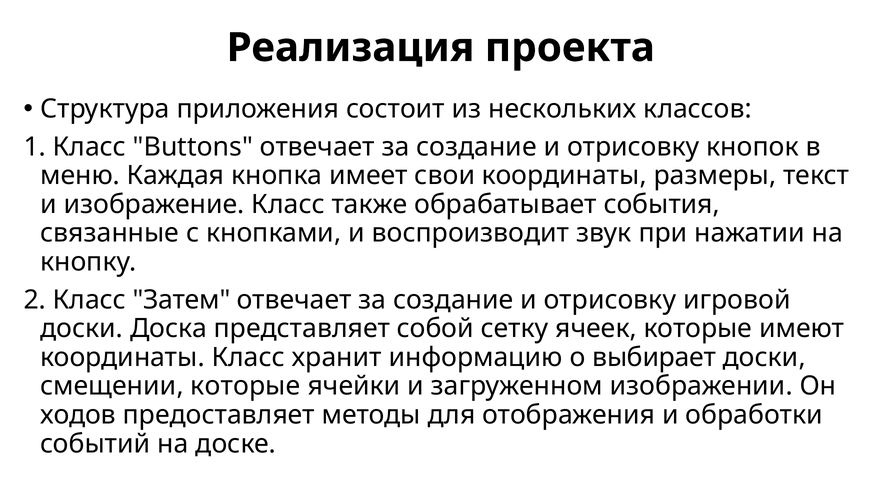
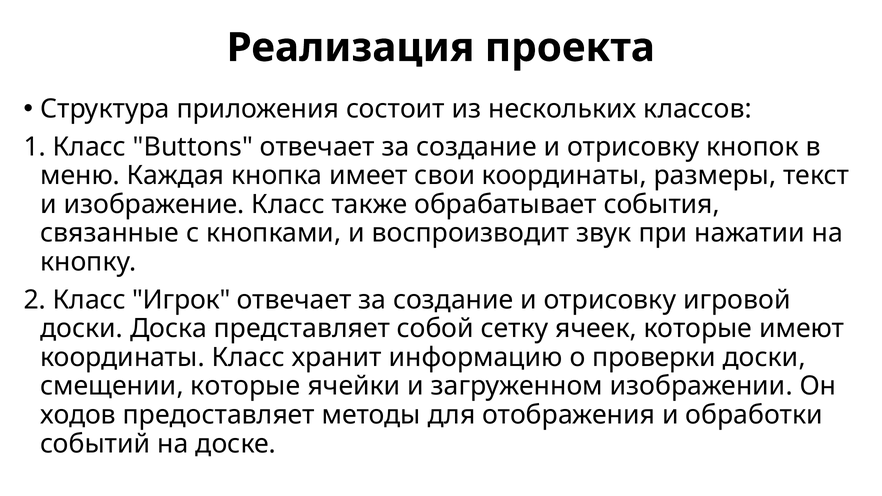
Затем: Затем -> Игрок
выбирает: выбирает -> проверки
